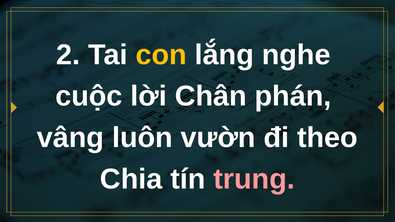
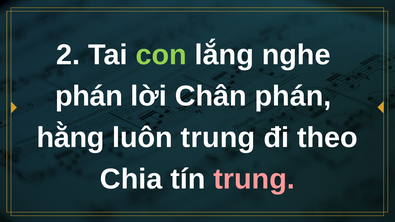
con colour: yellow -> light green
cuộc at (89, 96): cuộc -> phán
vâng: vâng -> hằng
luôn vườn: vườn -> trung
